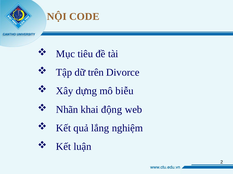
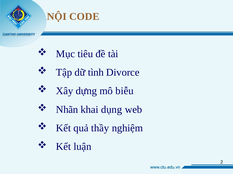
trên: trên -> tình
động: động -> dụng
lắng: lắng -> thầy
